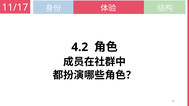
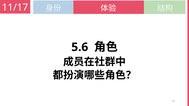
4.2: 4.2 -> 5.6
